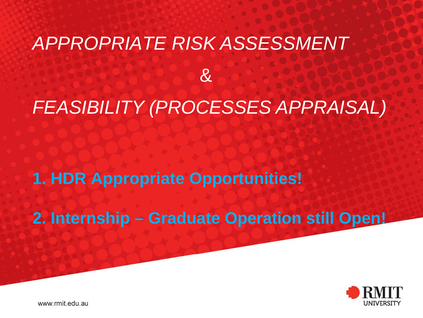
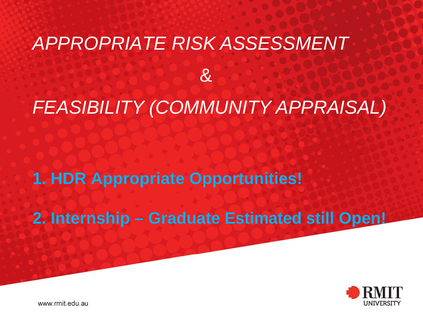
PROCESSES: PROCESSES -> COMMUNITY
Operation: Operation -> Estimated
